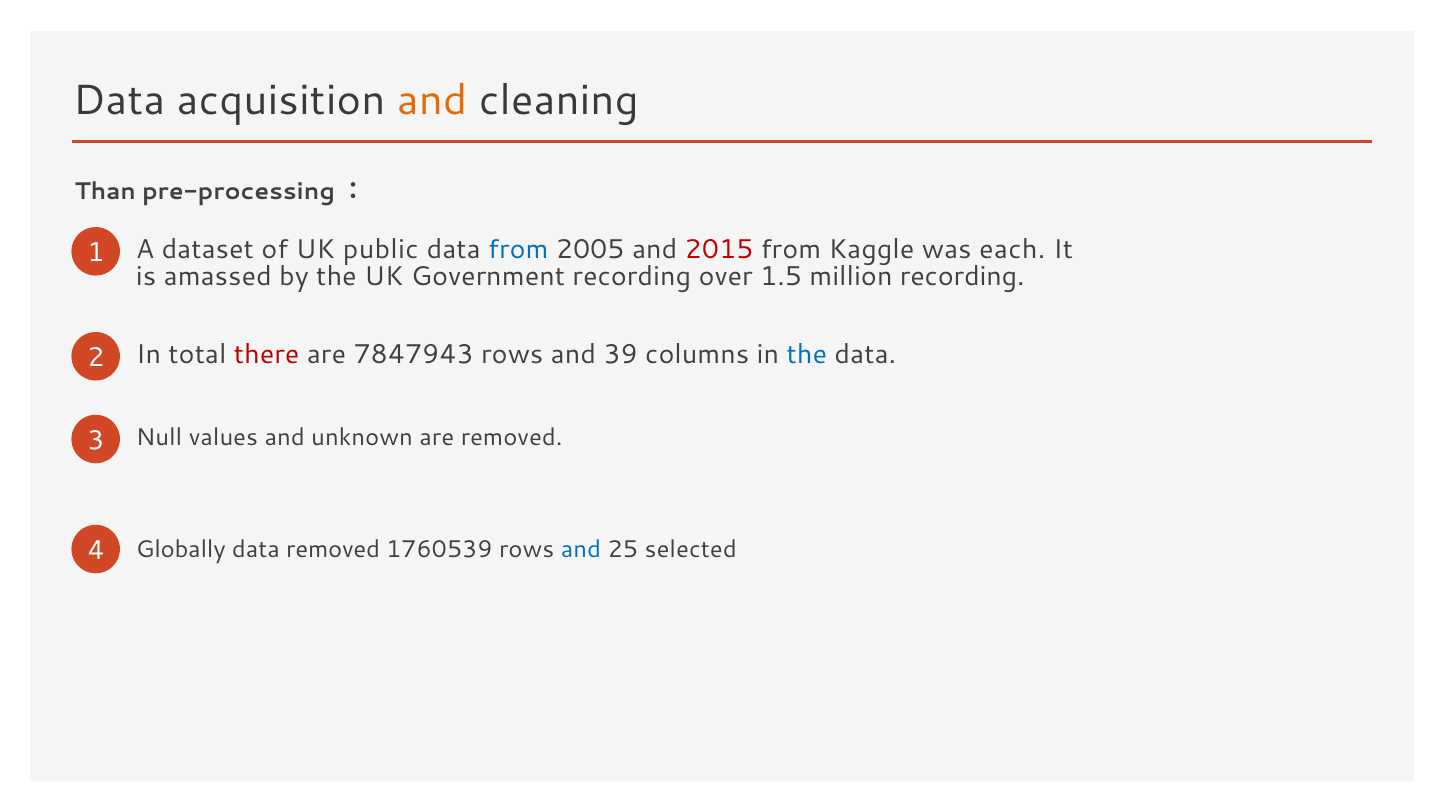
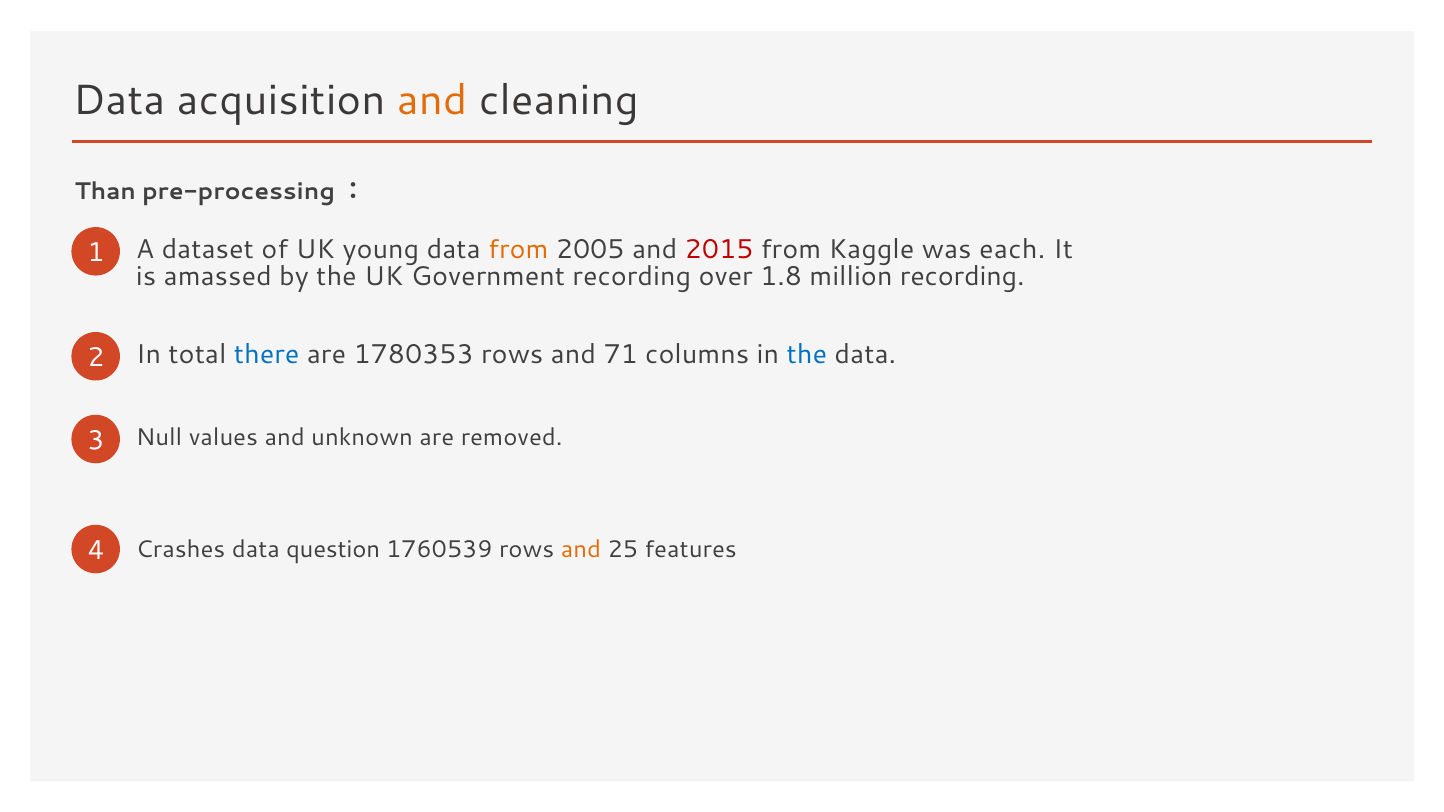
public: public -> young
from at (518, 250) colour: blue -> orange
1.5: 1.5 -> 1.8
there colour: red -> blue
7847943: 7847943 -> 1780353
39: 39 -> 71
Globally: Globally -> Crashes
data removed: removed -> question
and at (581, 550) colour: blue -> orange
selected: selected -> features
